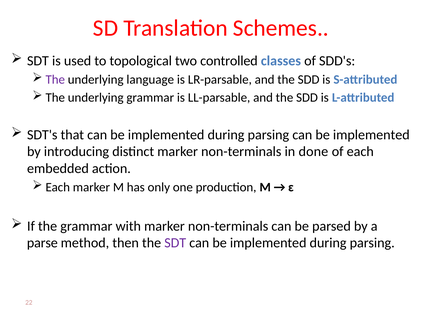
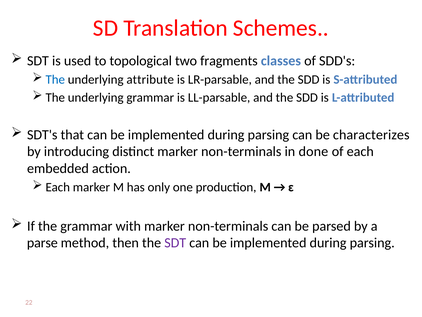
controlled: controlled -> fragments
The at (55, 79) colour: purple -> blue
language: language -> attribute
parsing can be implemented: implemented -> characterizes
